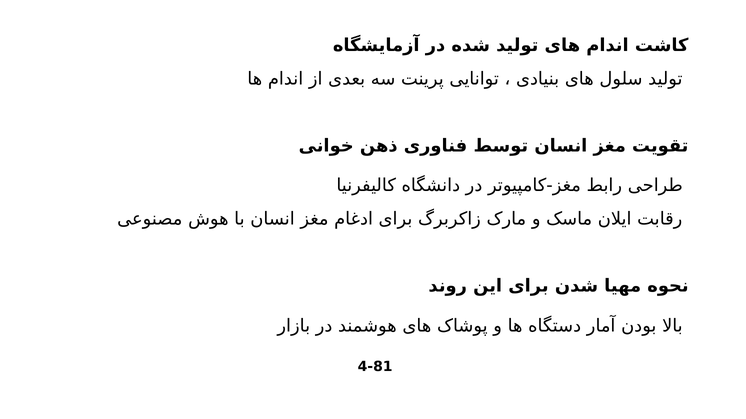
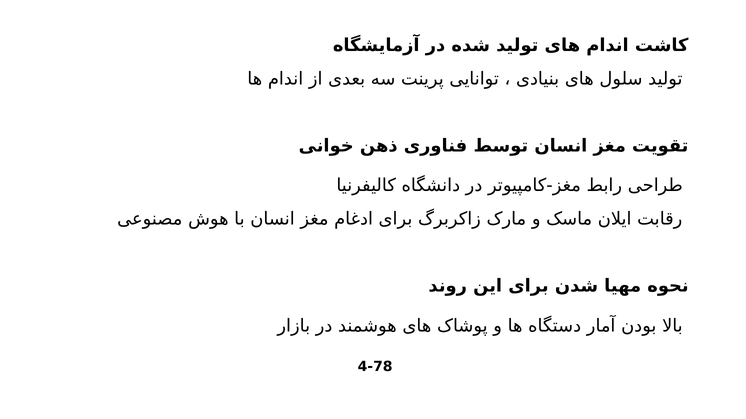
4-81: 4-81 -> 4-78
